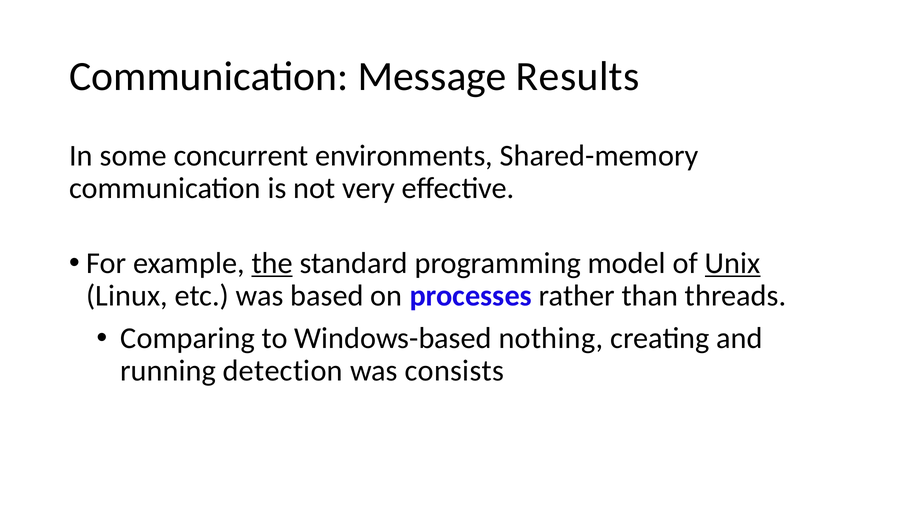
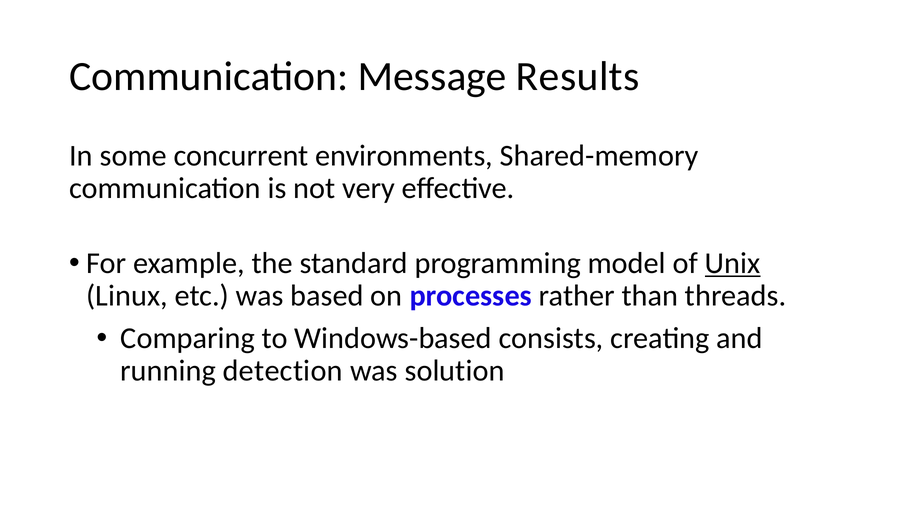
the underline: present -> none
nothing: nothing -> consists
consists: consists -> solution
